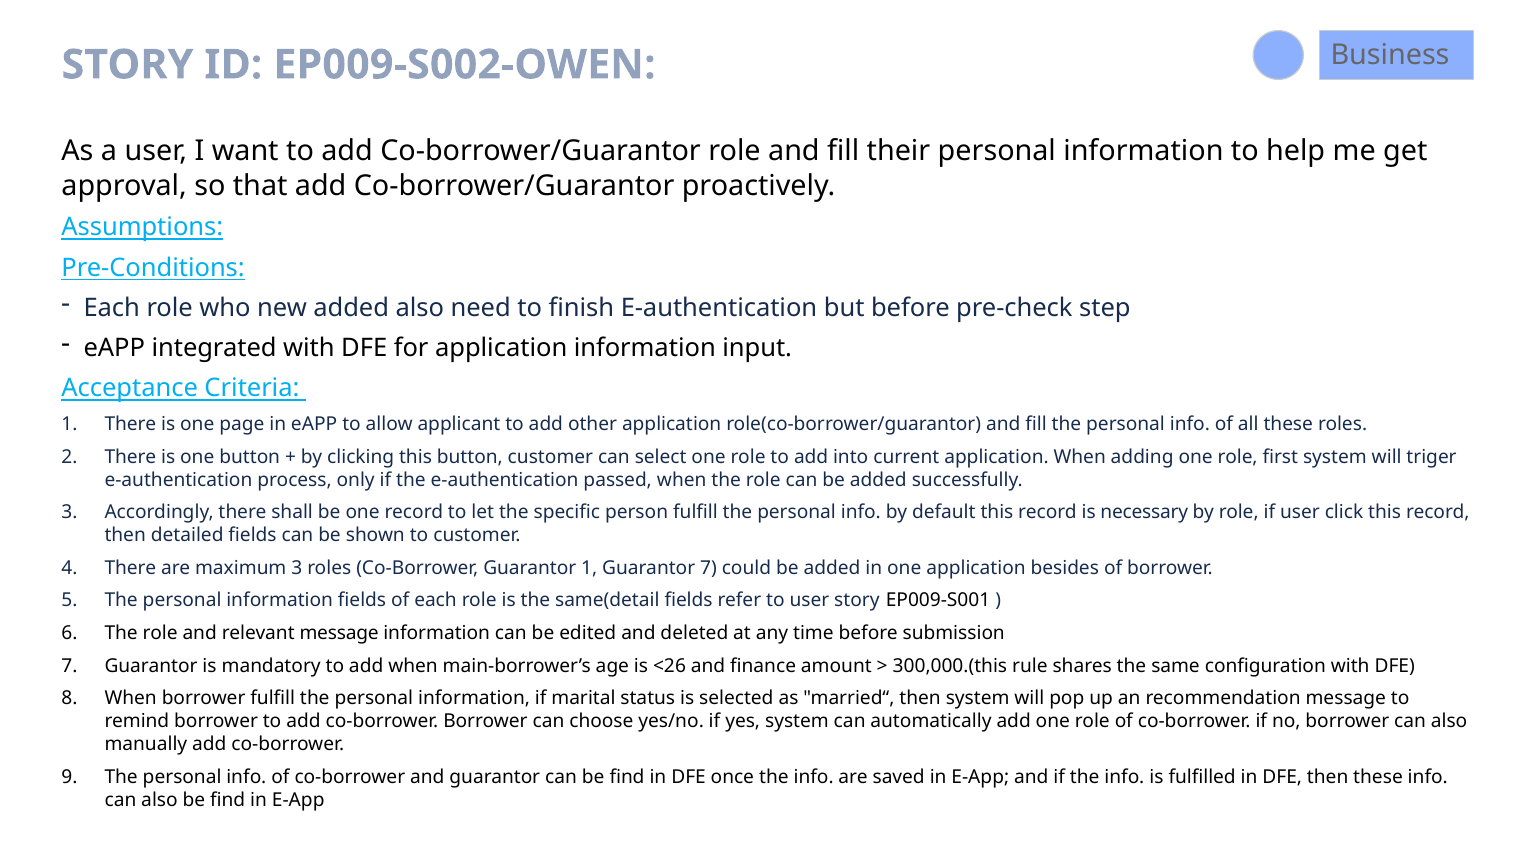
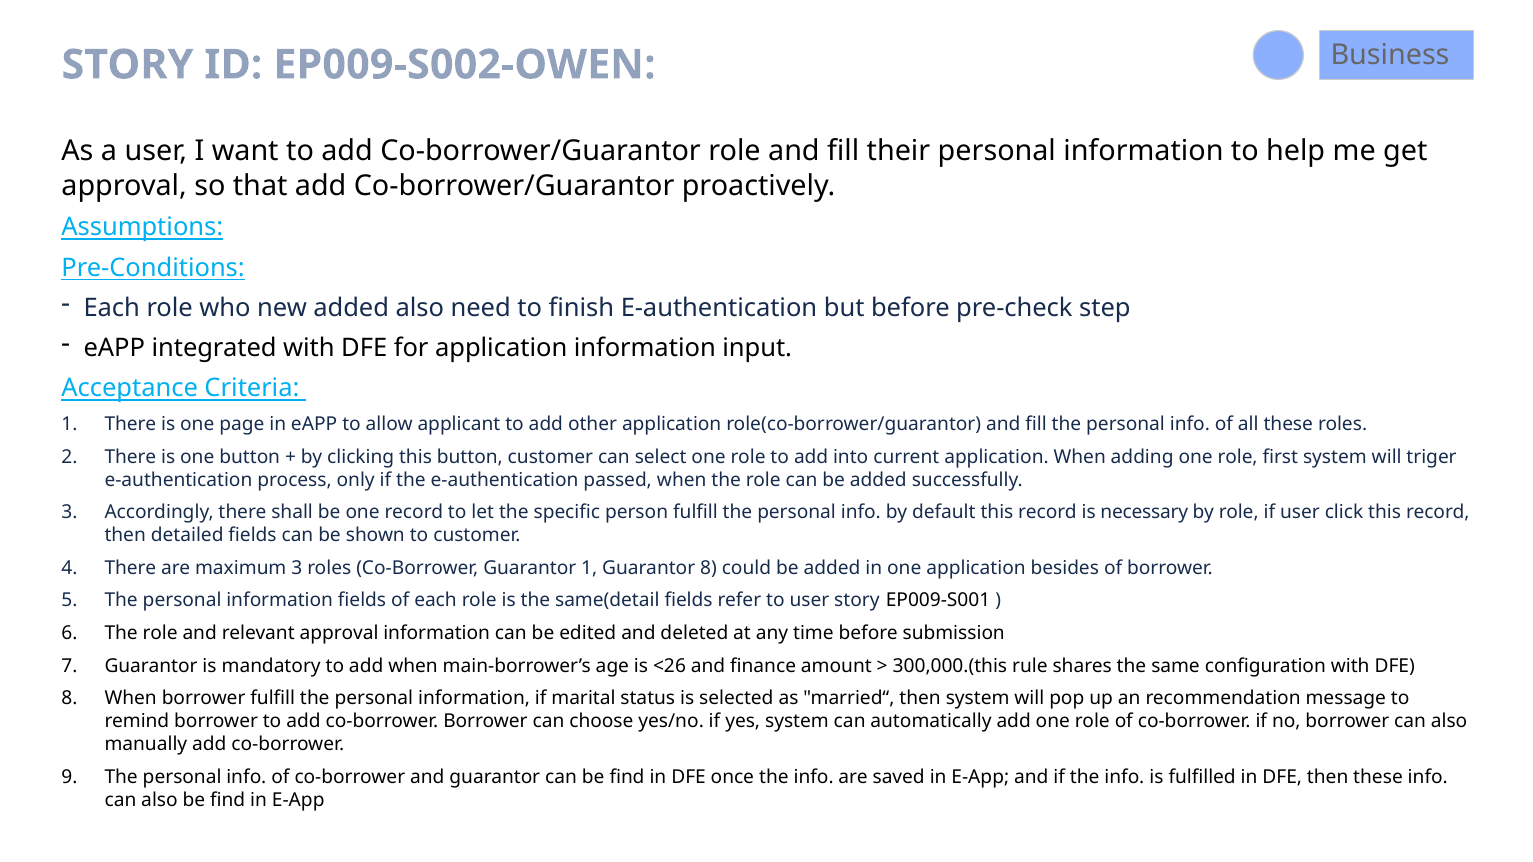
Guarantor 7: 7 -> 8
relevant message: message -> approval
